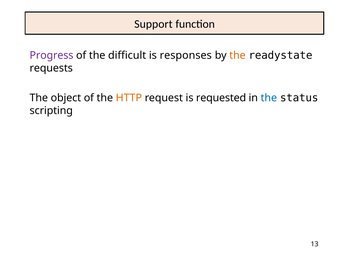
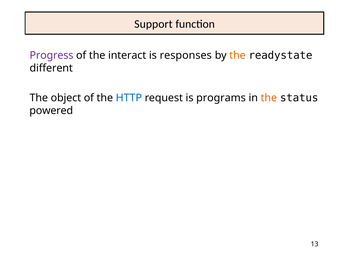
difficult: difficult -> interact
requests: requests -> different
HTTP colour: orange -> blue
requested: requested -> programs
the at (269, 98) colour: blue -> orange
scripting: scripting -> powered
